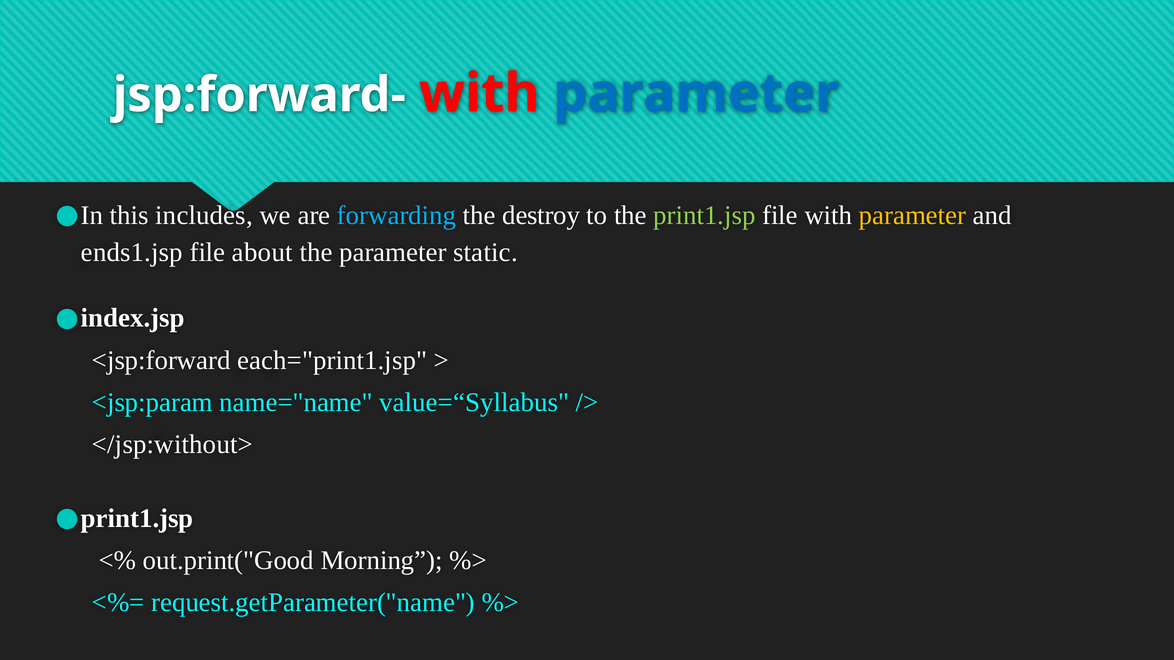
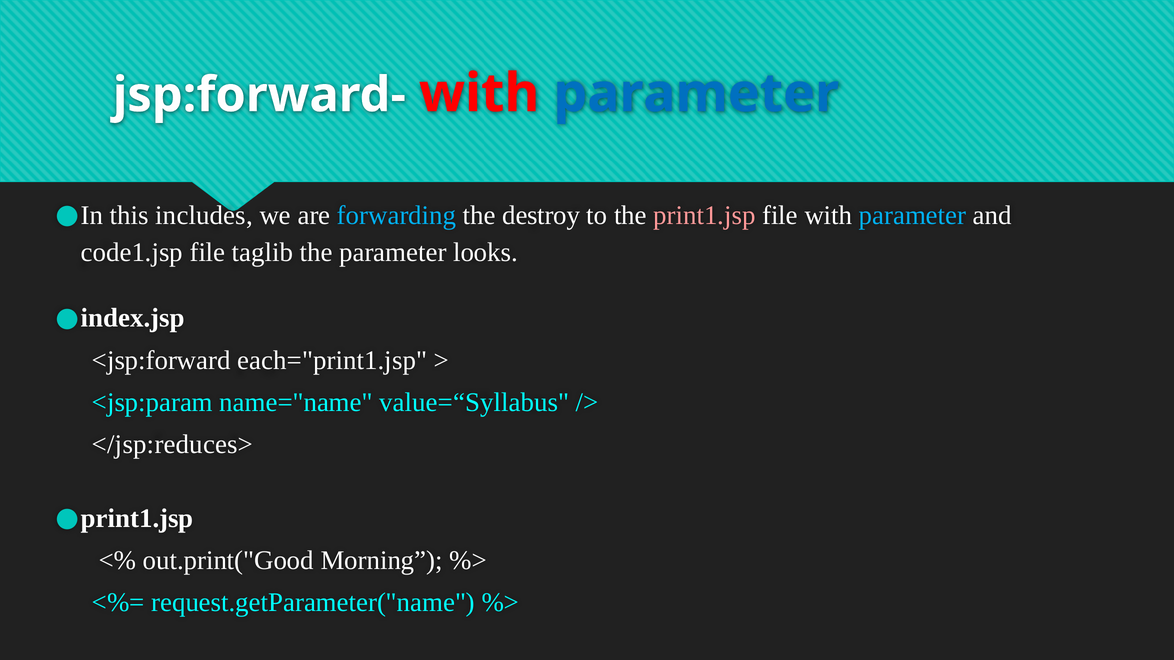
print1.jsp colour: light green -> pink
parameter at (913, 216) colour: yellow -> light blue
ends1.jsp: ends1.jsp -> code1.jsp
about: about -> taglib
static: static -> looks
</jsp:without>: </jsp:without> -> </jsp:reduces>
